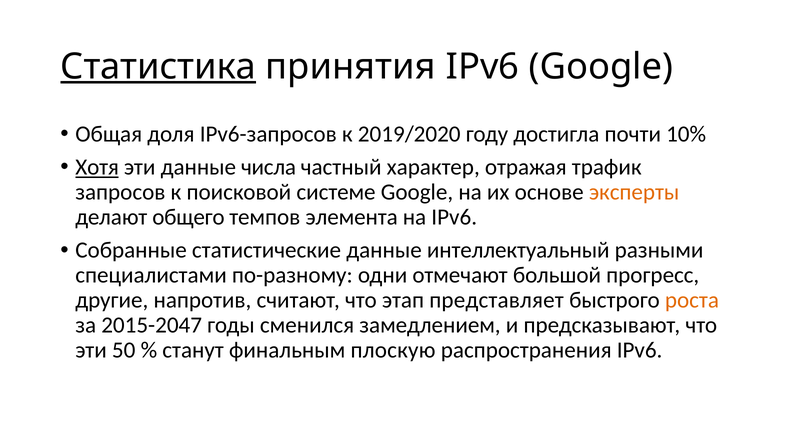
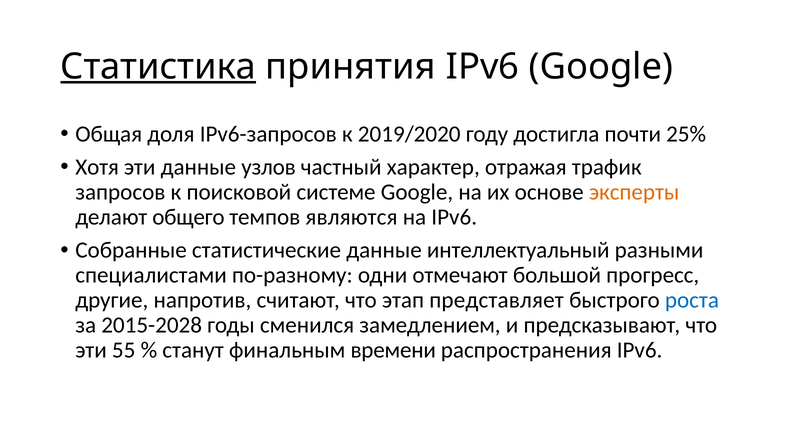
10%: 10% -> 25%
Хотя underline: present -> none
числа: числа -> узлов
элемента: элемента -> являются
роста colour: orange -> blue
2015-2047: 2015-2047 -> 2015-2028
50: 50 -> 55
плоскую: плоскую -> времени
